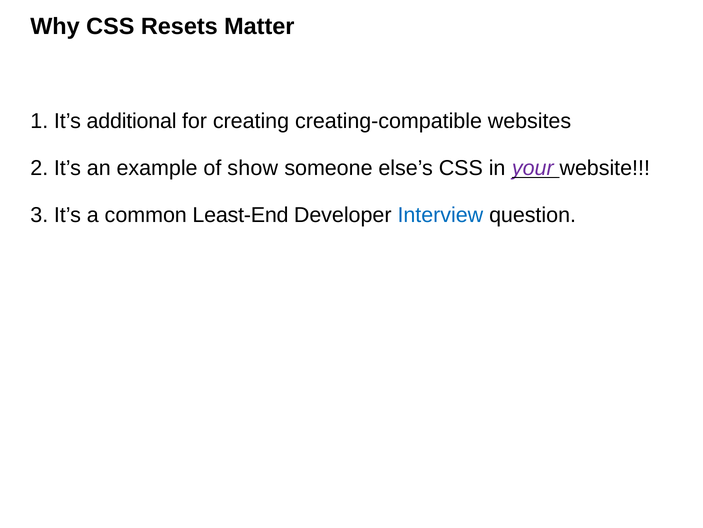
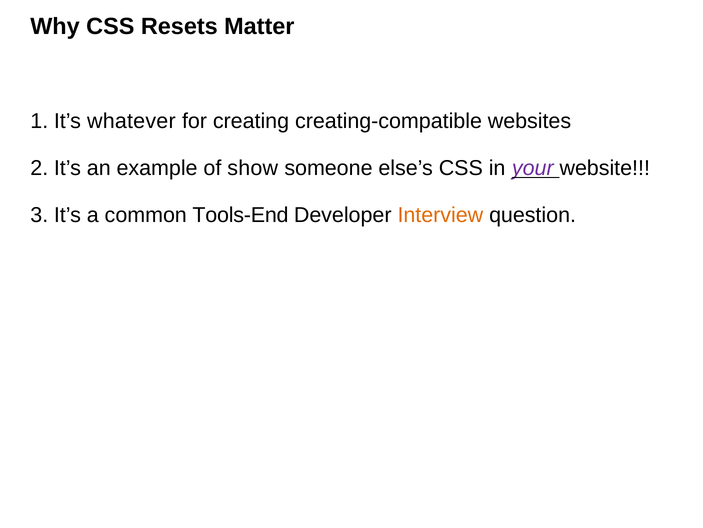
additional: additional -> whatever
Least-End: Least-End -> Tools-End
Interview colour: blue -> orange
